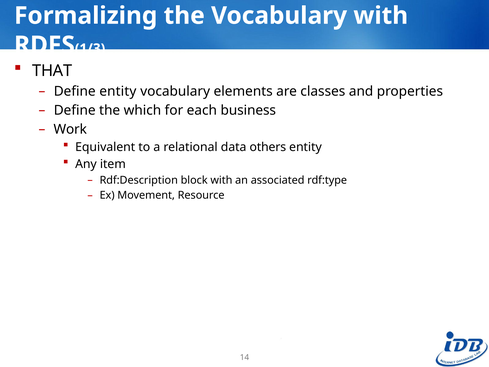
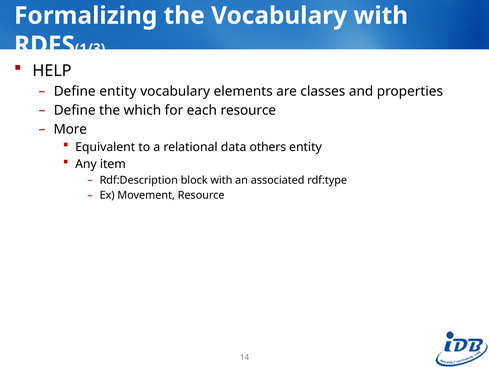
THAT: THAT -> HELP
each business: business -> resource
Work: Work -> More
